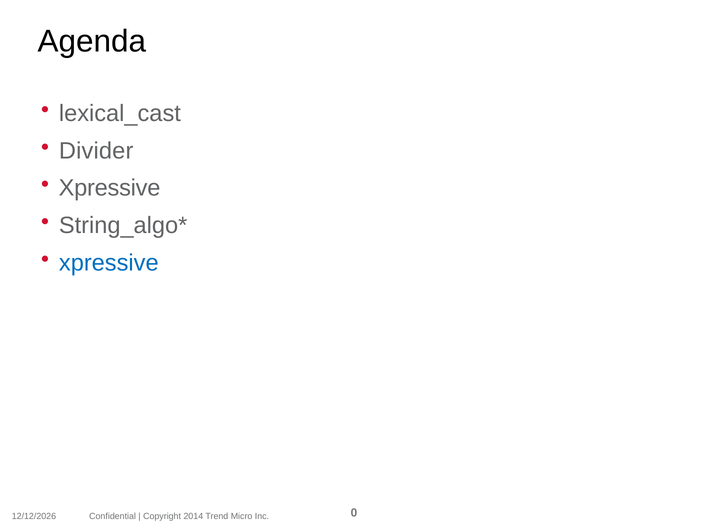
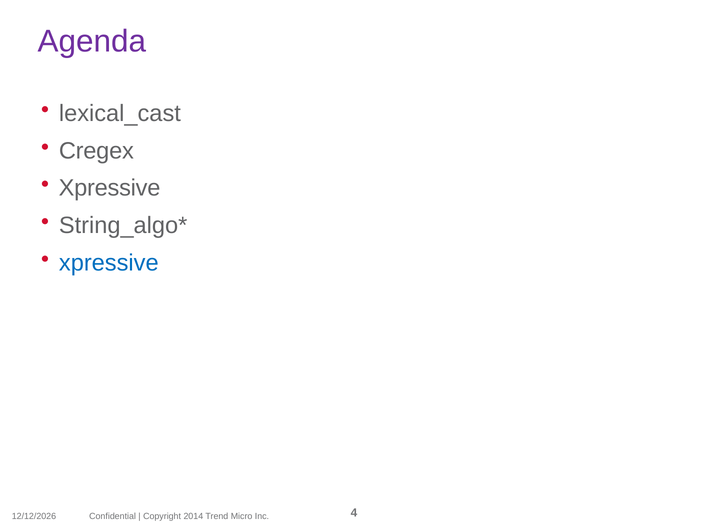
Agenda colour: black -> purple
Divider: Divider -> Cregex
0: 0 -> 4
